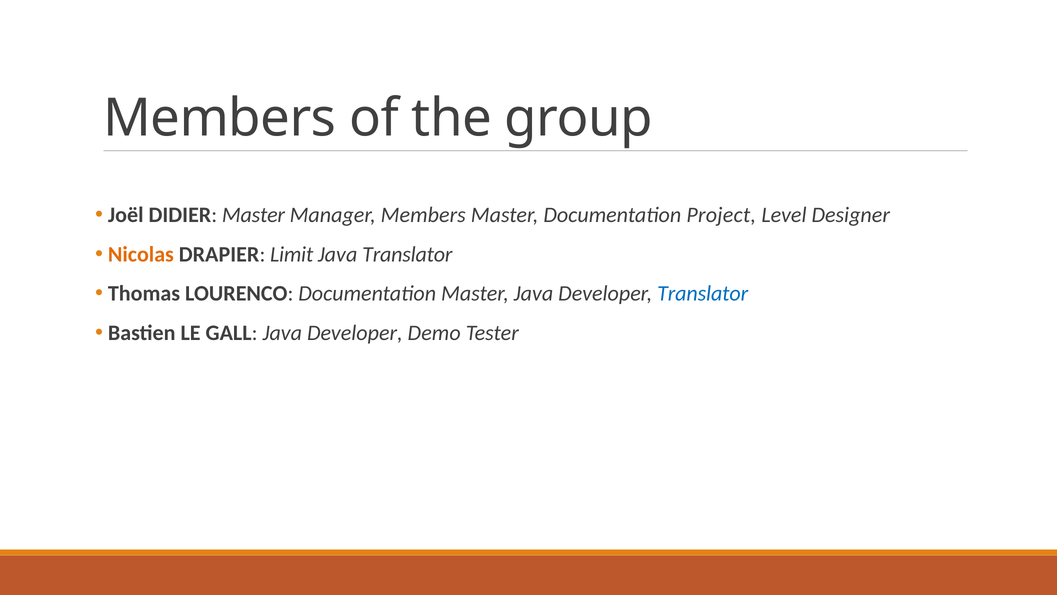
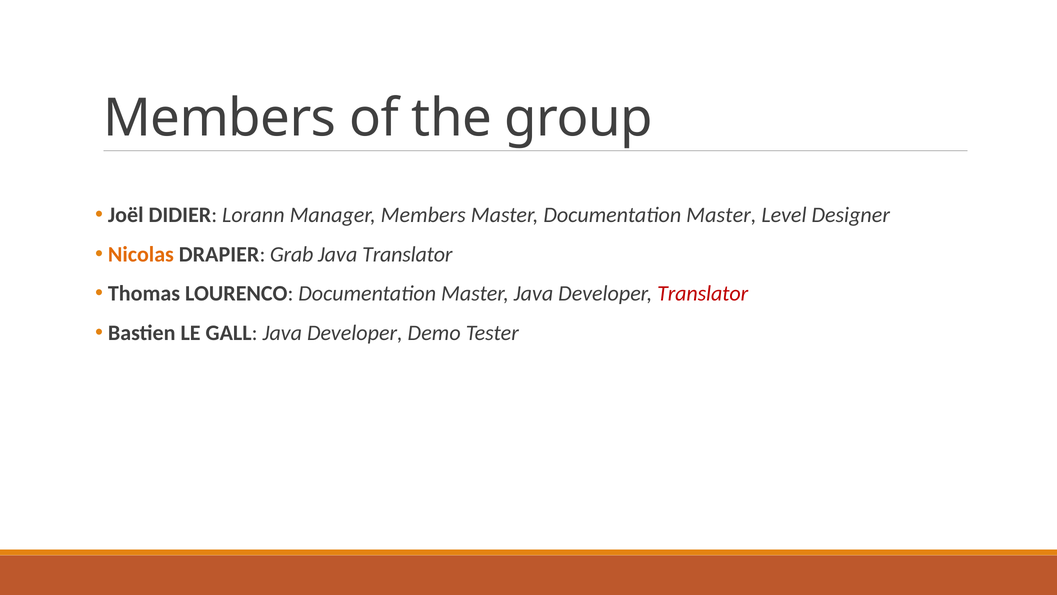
DIDIER Master: Master -> Lorann
Master Documentation Project: Project -> Master
Limit: Limit -> Grab
Translator at (703, 293) colour: blue -> red
